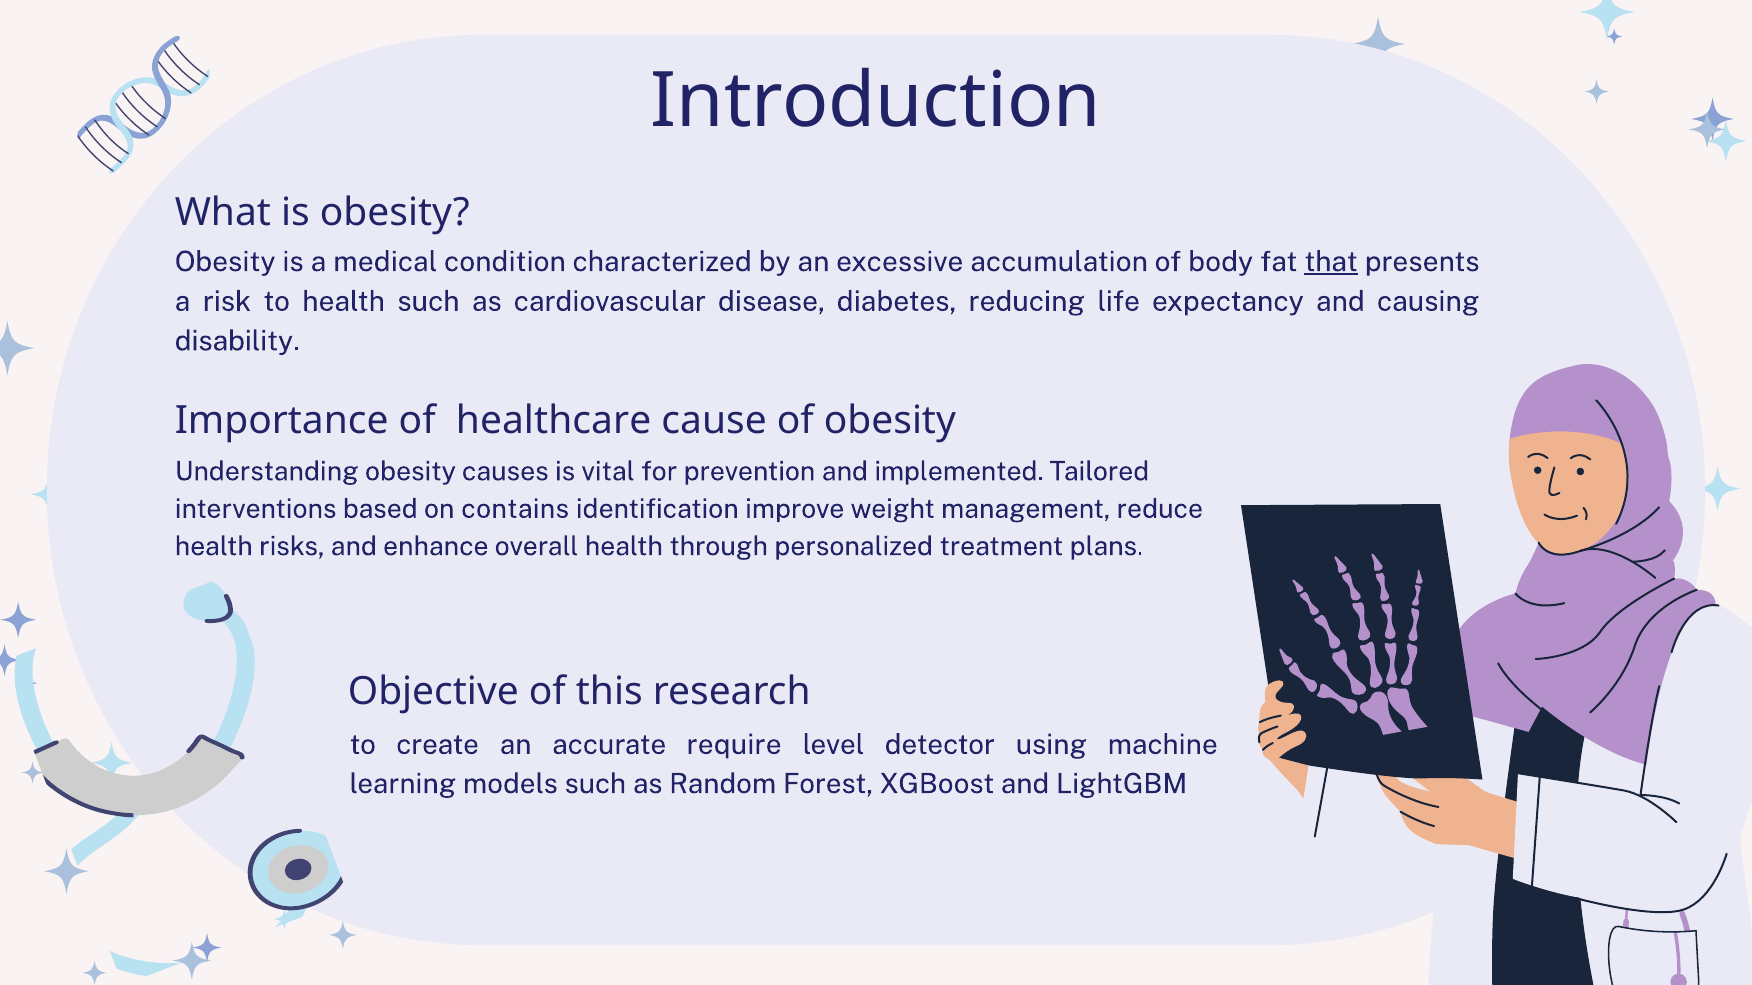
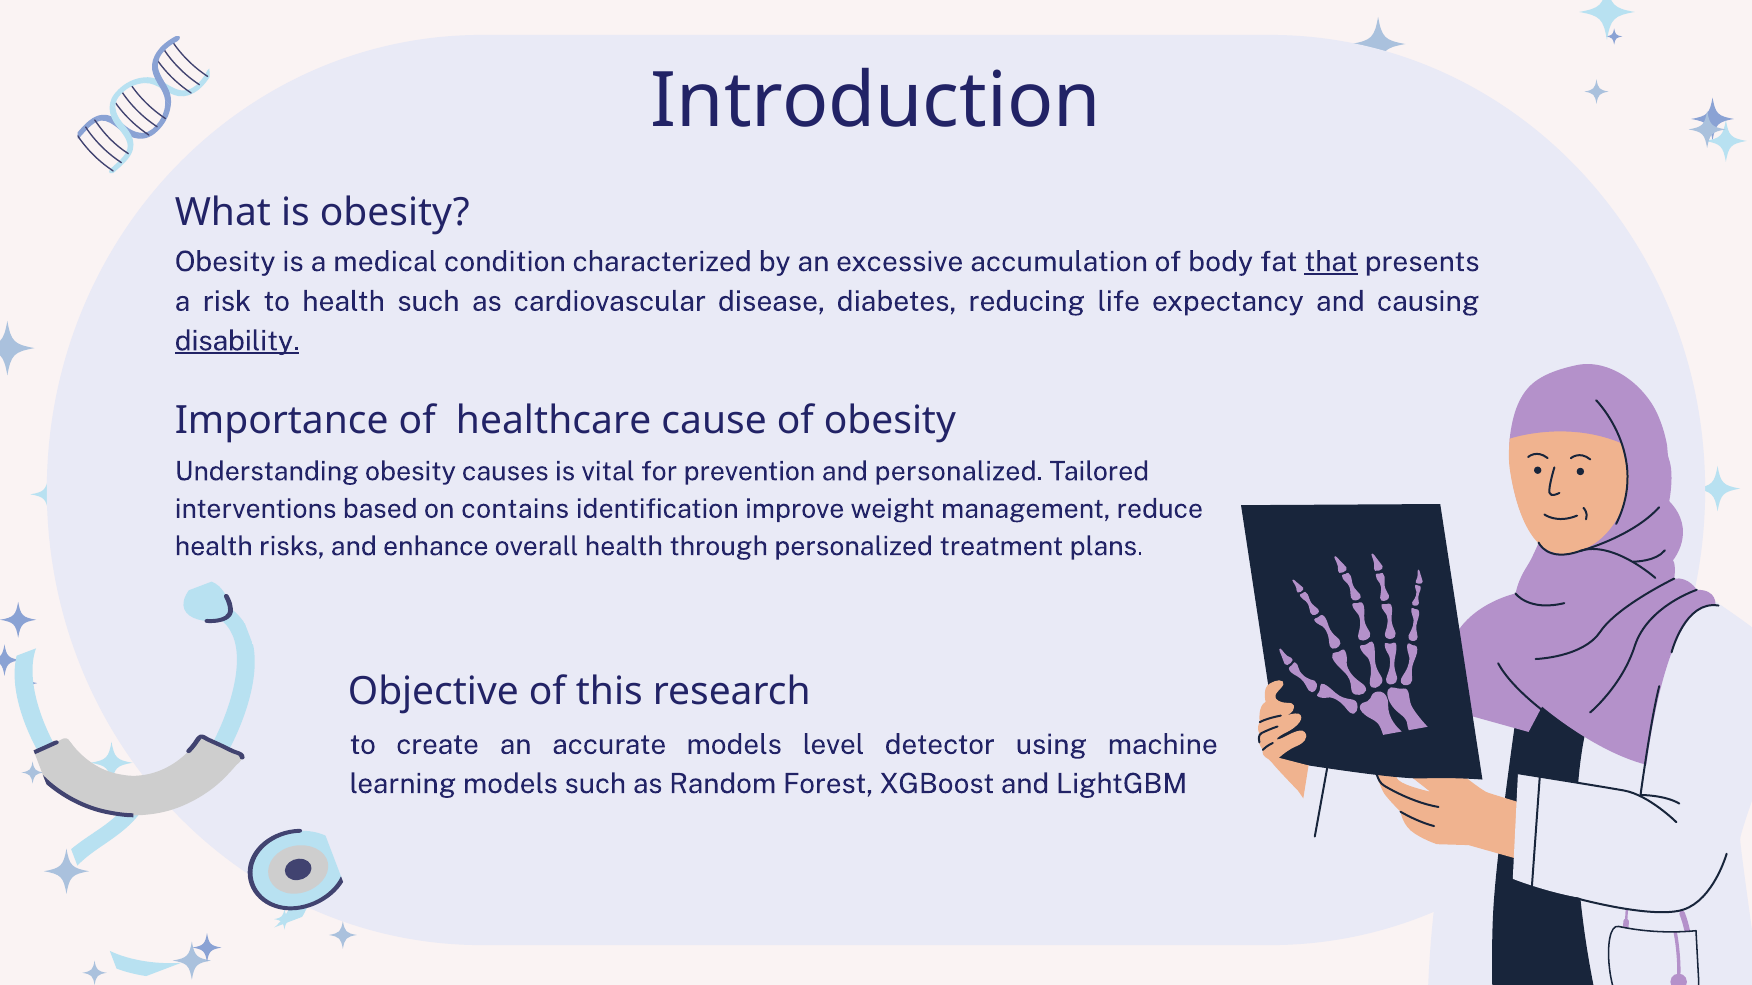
disability underline: none -> present
and implemented: implemented -> personalized
accurate require: require -> models
